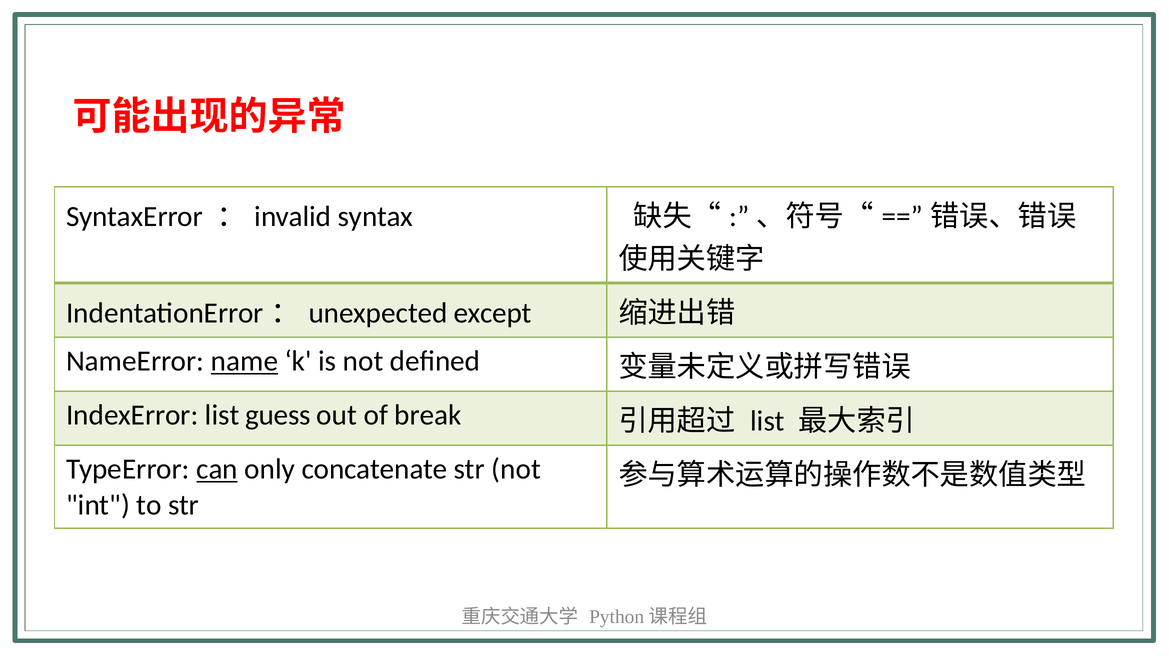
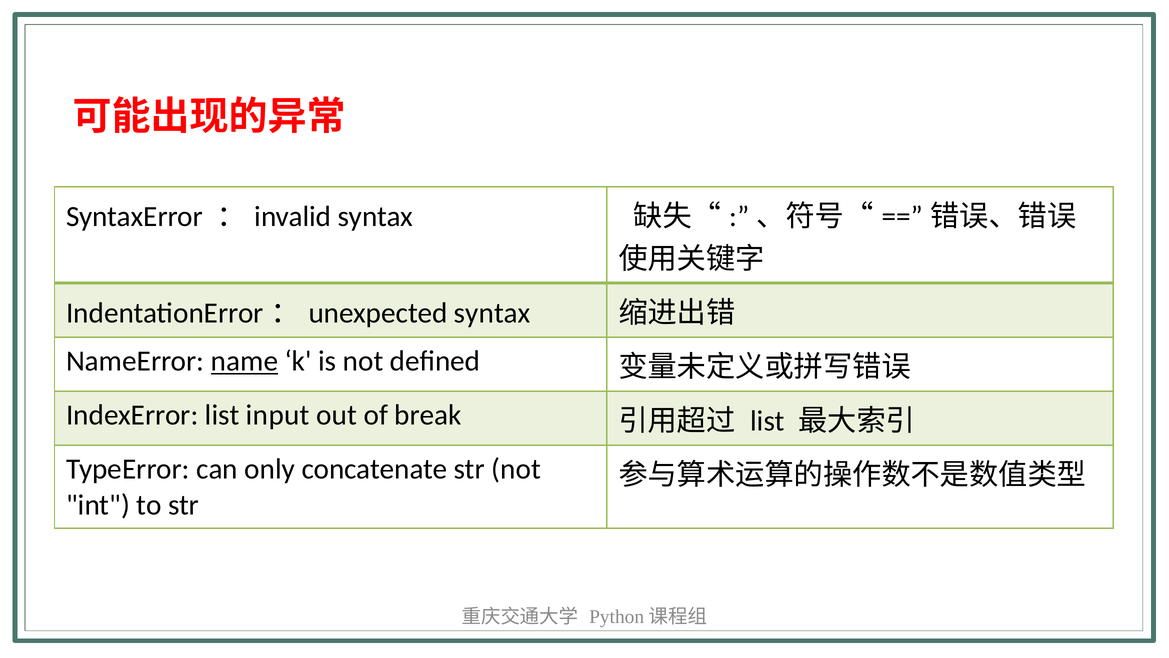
except at (492, 313): except -> syntax
guess: guess -> input
can underline: present -> none
